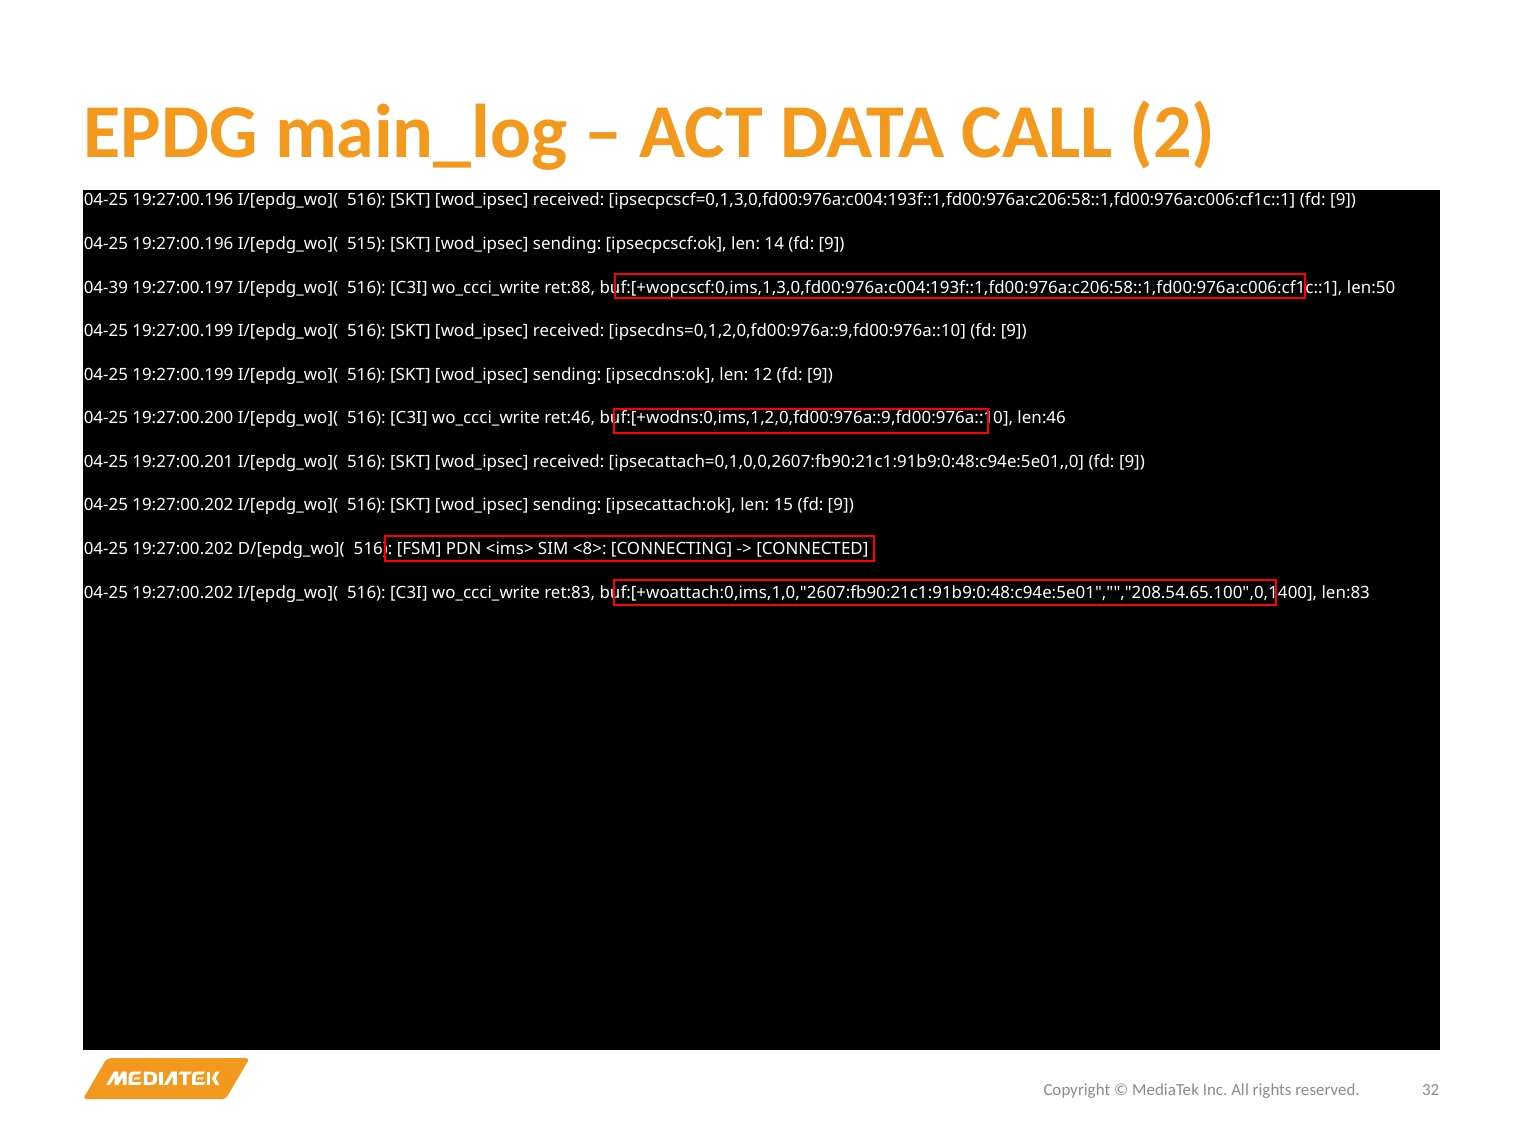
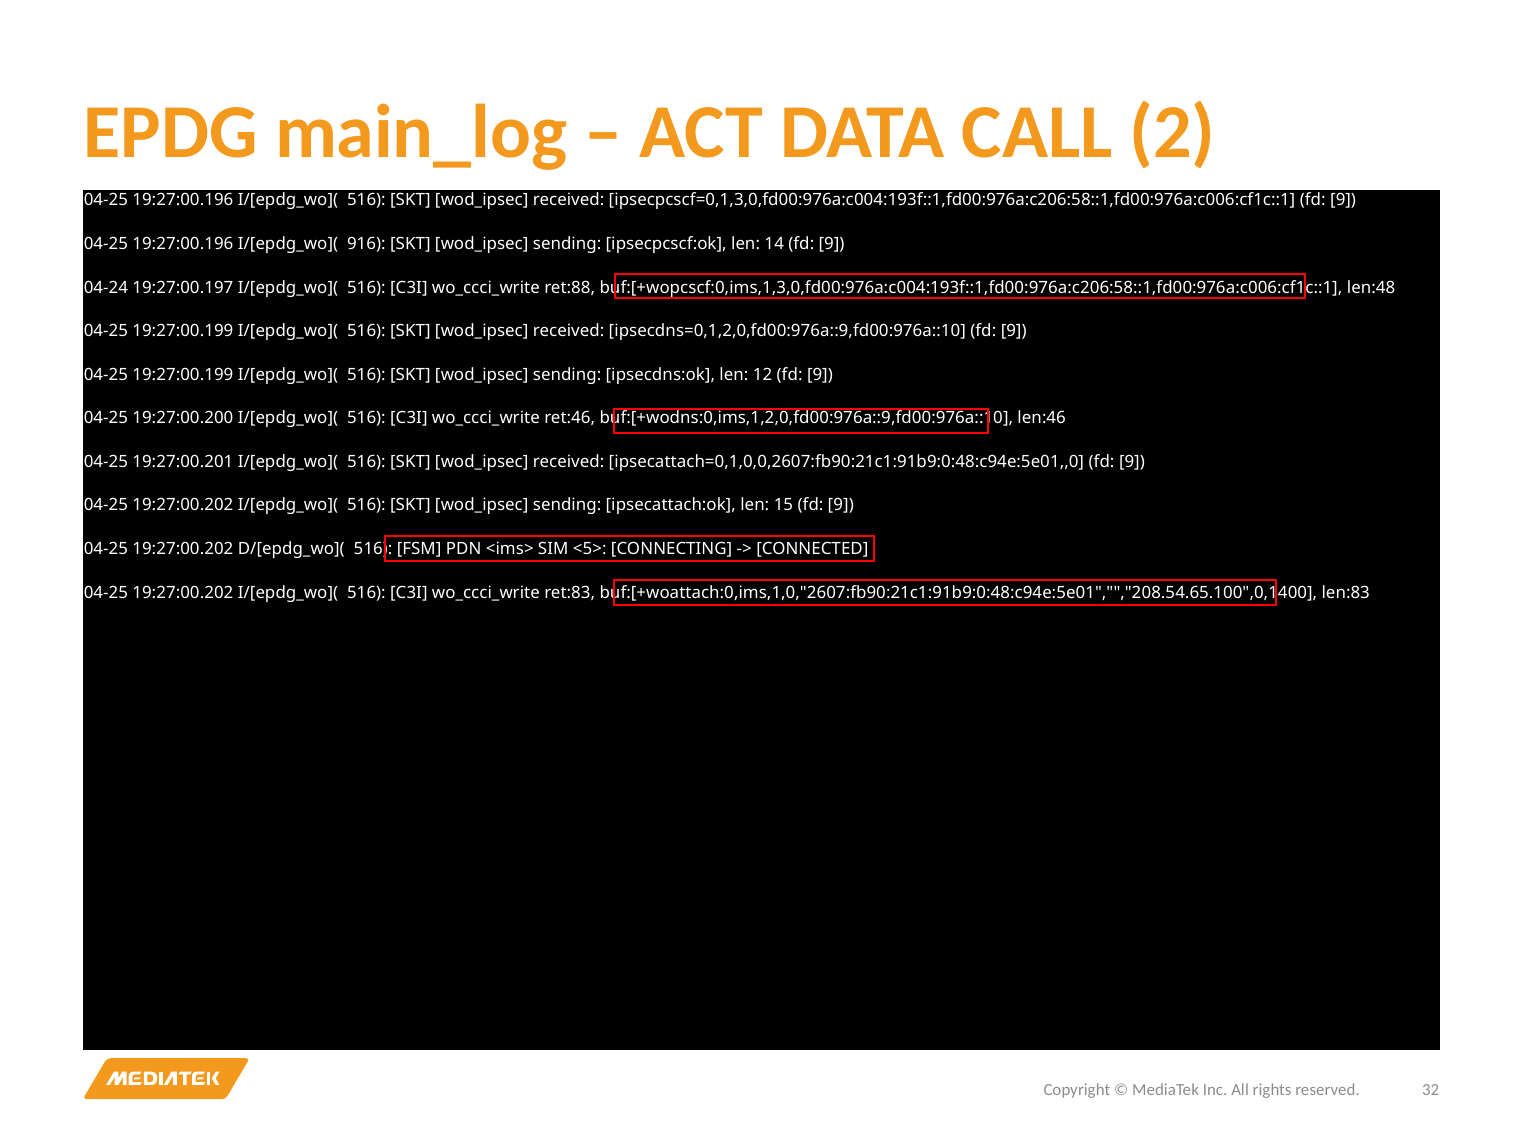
515: 515 -> 916
04-39: 04-39 -> 04-24
len:50: len:50 -> len:48
<8>: <8> -> <5>
